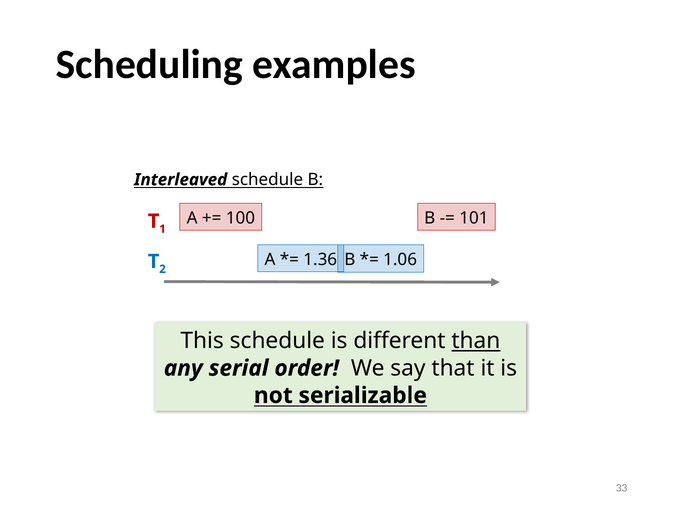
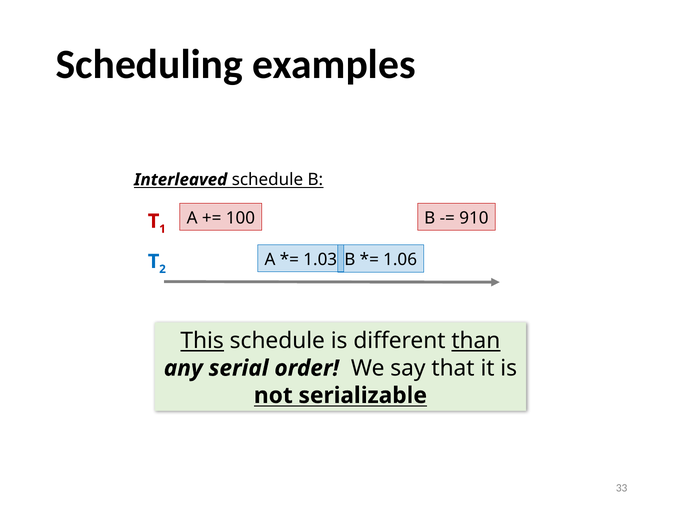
101: 101 -> 910
1.36: 1.36 -> 1.03
This underline: none -> present
